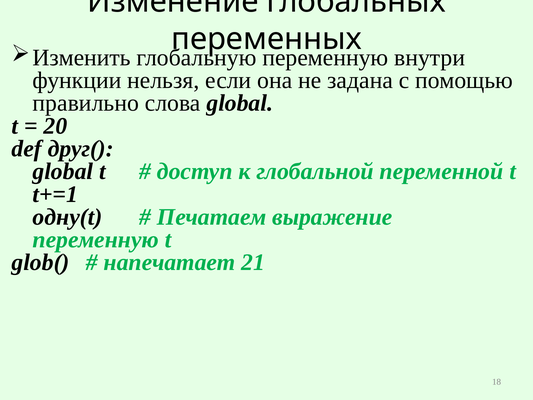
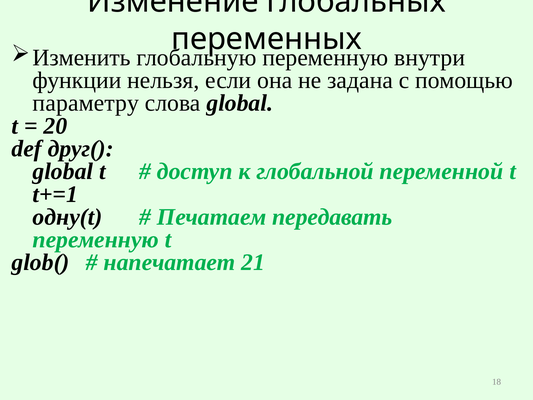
правильно: правильно -> параметру
выражение: выражение -> передавать
